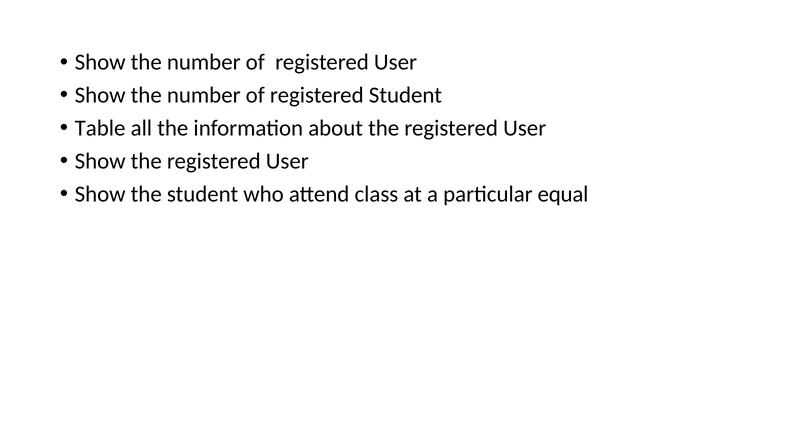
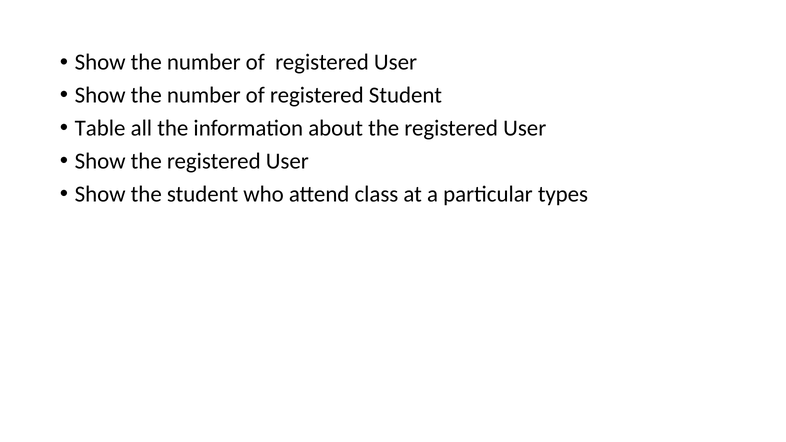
equal: equal -> types
